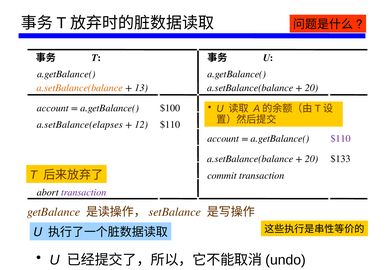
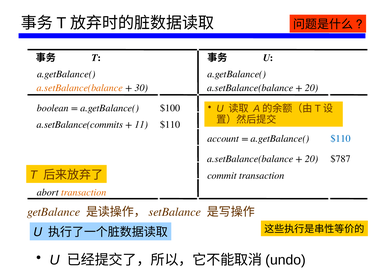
13: 13 -> 30
account at (53, 108): account -> boolean
a.setBalance(elapses: a.setBalance(elapses -> a.setBalance(commits
12: 12 -> 11
$110 at (341, 138) colour: purple -> blue
$133: $133 -> $787
transaction at (84, 192) colour: purple -> orange
